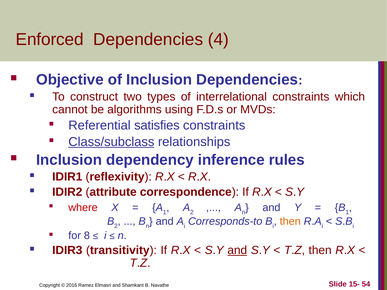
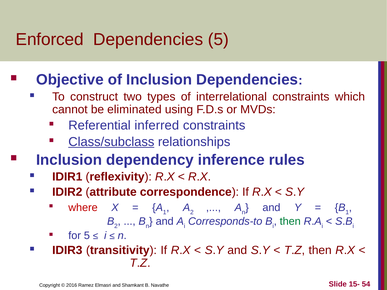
Dependencies 4: 4 -> 5
algorithms: algorithms -> eliminated
satisfies: satisfies -> inferred
then at (290, 222) colour: orange -> green
for 8: 8 -> 5
and at (237, 250) underline: present -> none
